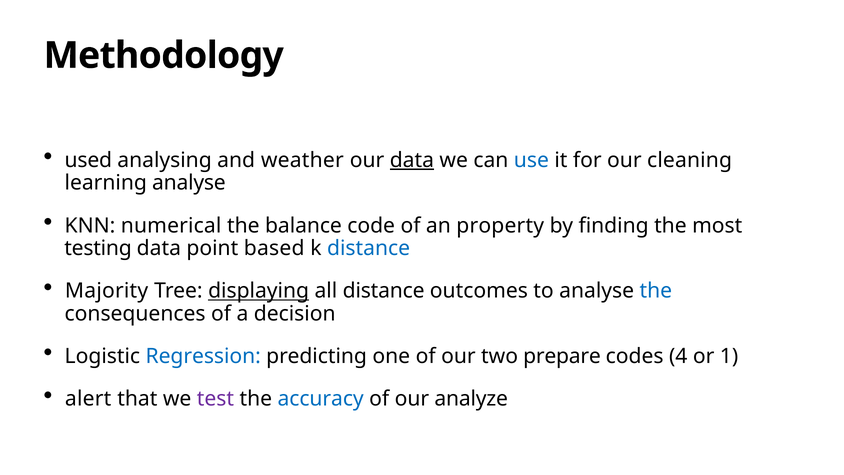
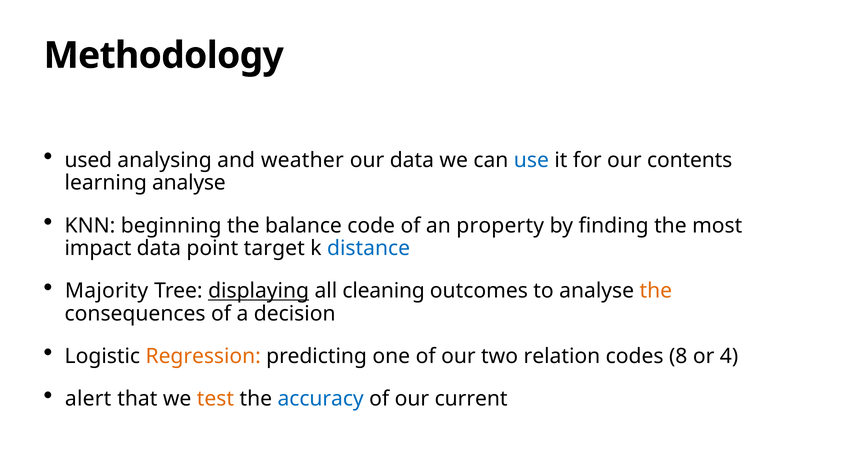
data at (412, 160) underline: present -> none
cleaning: cleaning -> contents
numerical: numerical -> beginning
testing: testing -> impact
based: based -> target
all distance: distance -> cleaning
the at (656, 291) colour: blue -> orange
Regression colour: blue -> orange
prepare: prepare -> relation
4: 4 -> 8
1: 1 -> 4
test colour: purple -> orange
analyze: analyze -> current
